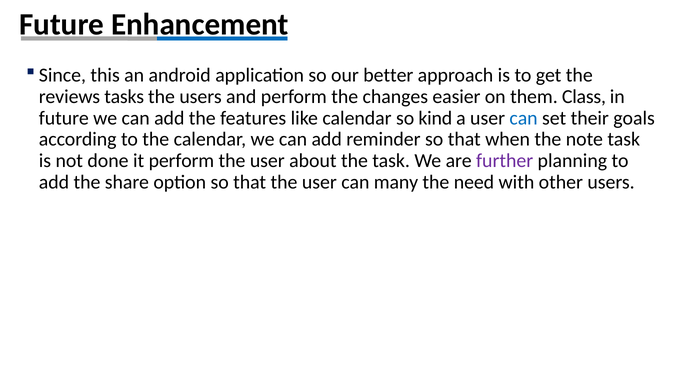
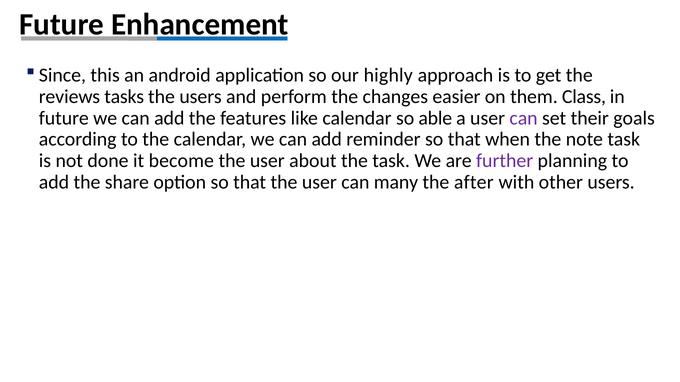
better: better -> highly
kind: kind -> able
can at (524, 118) colour: blue -> purple
it perform: perform -> become
need: need -> after
